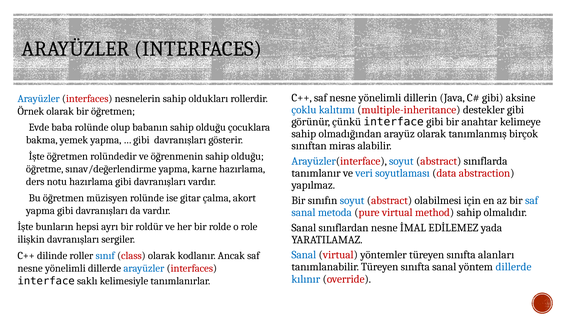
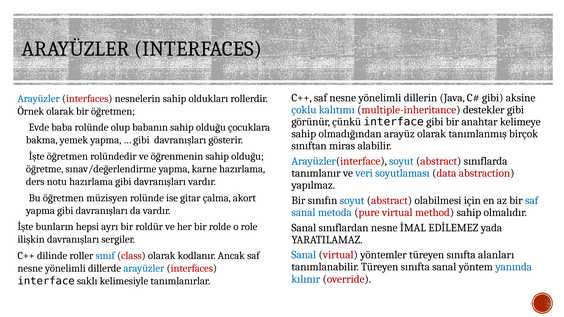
yöntem dillerde: dillerde -> yanında
